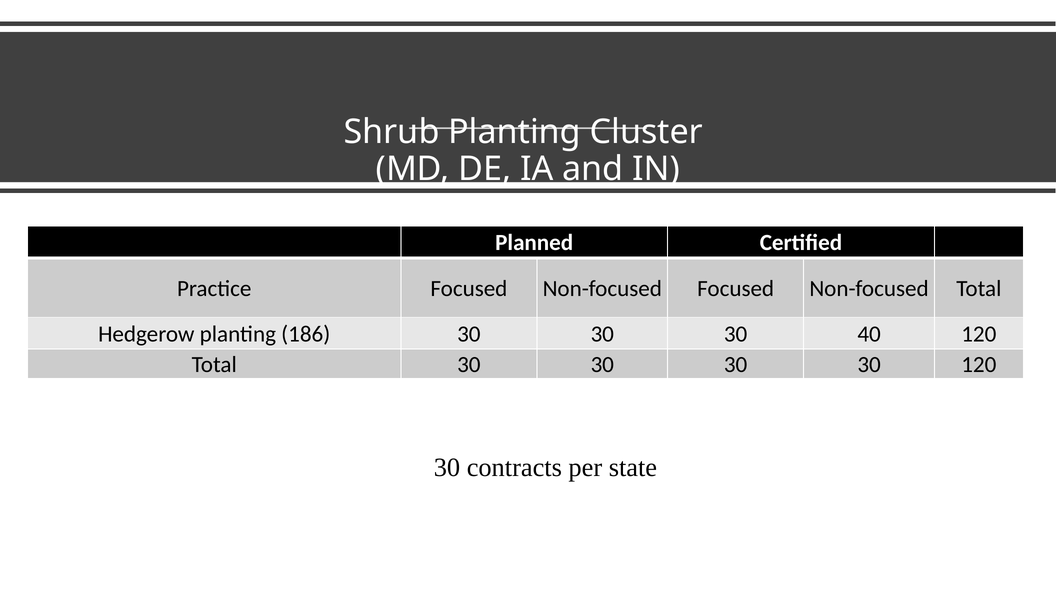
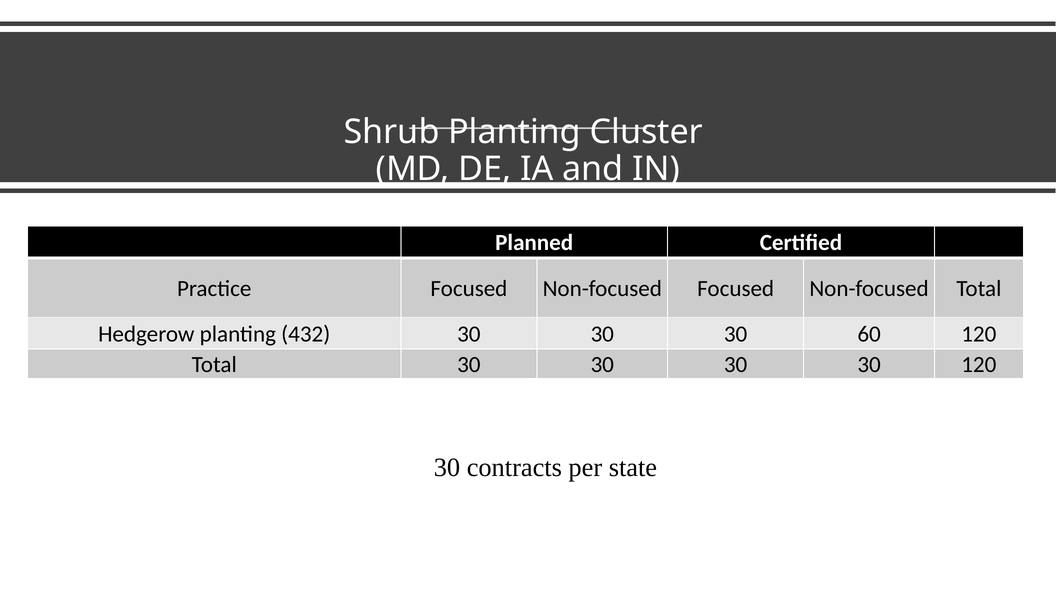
186: 186 -> 432
40: 40 -> 60
